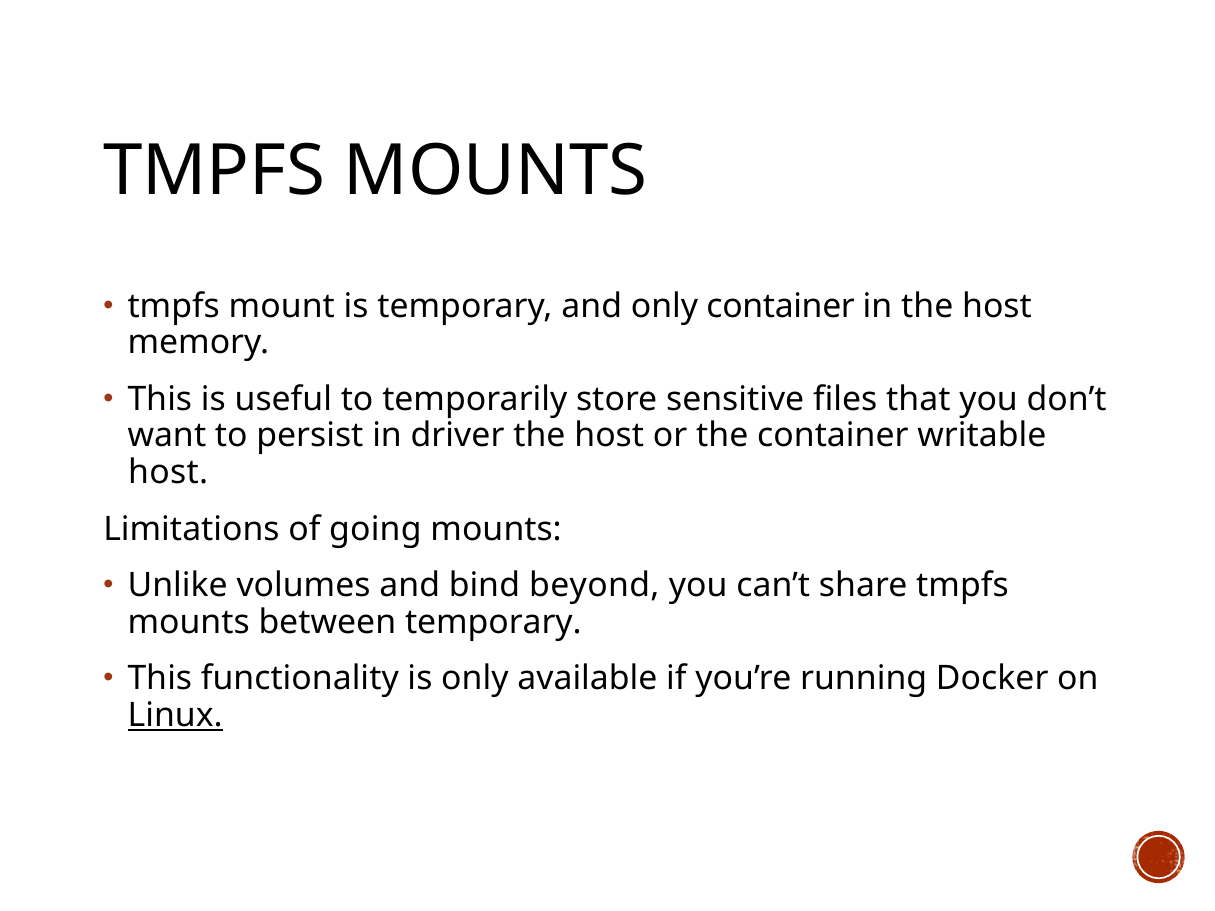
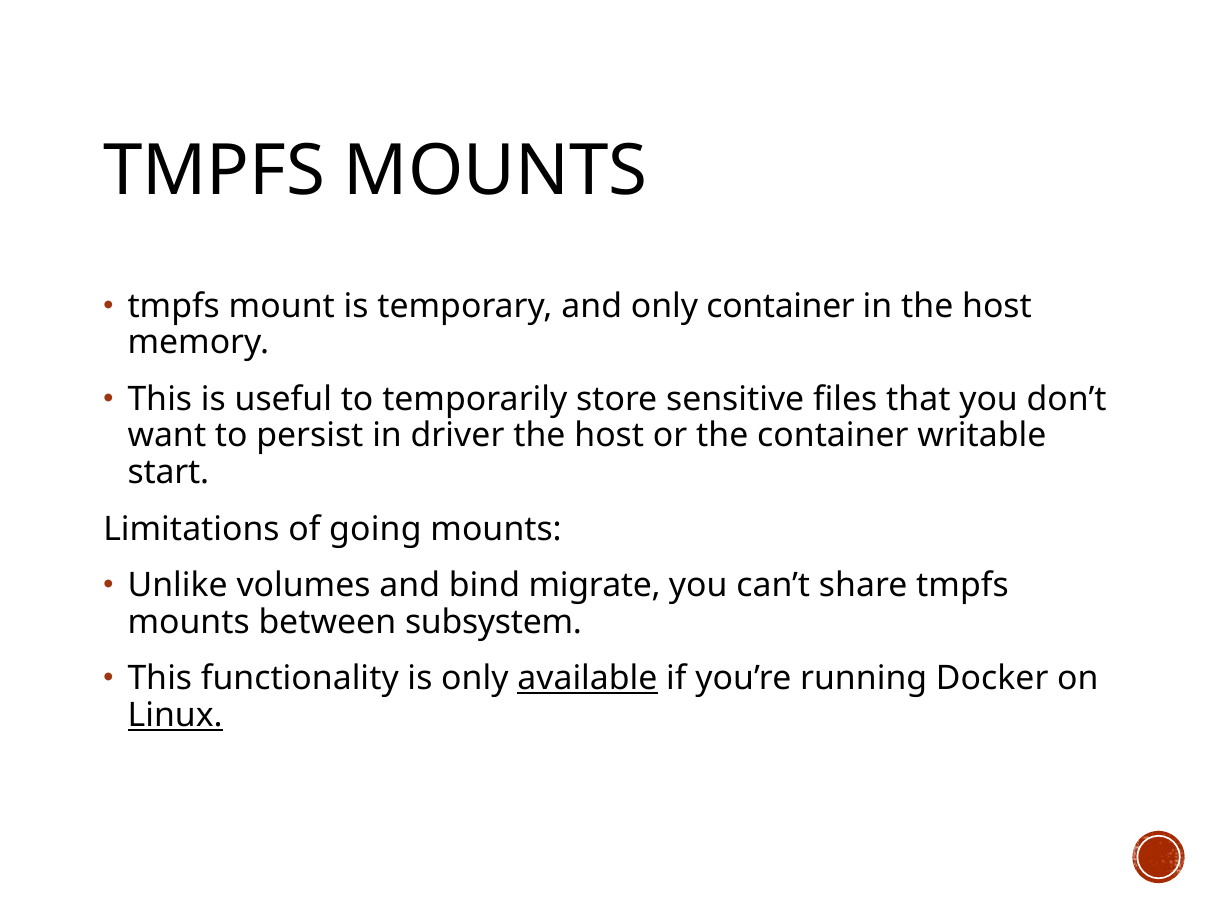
host at (168, 472): host -> start
beyond: beyond -> migrate
between temporary: temporary -> subsystem
available underline: none -> present
